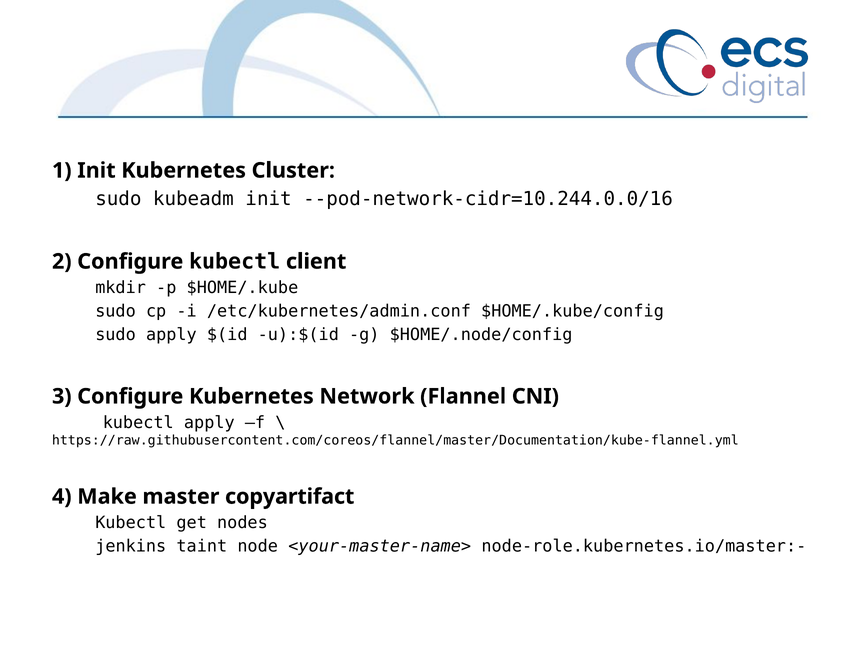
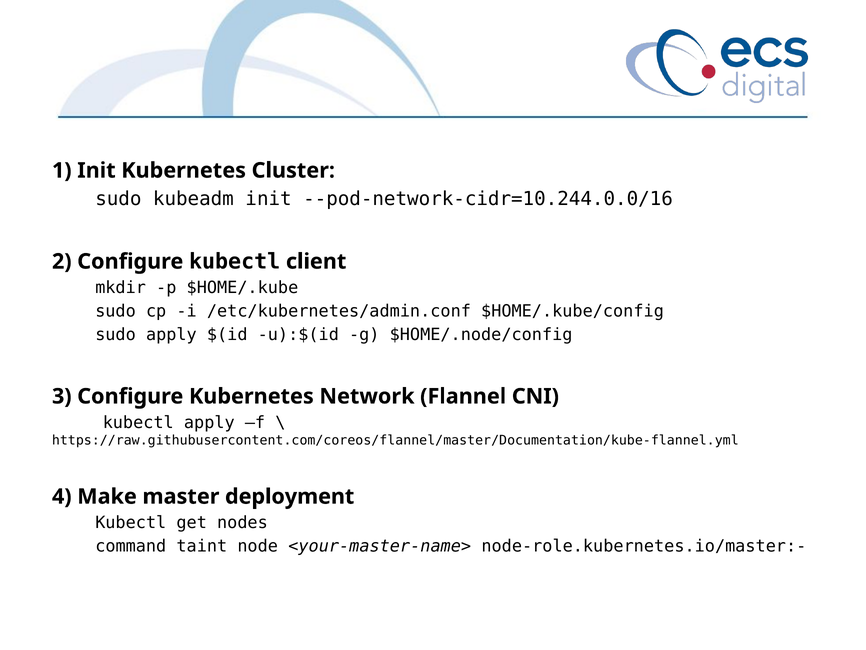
copyartifact: copyartifact -> deployment
jenkins: jenkins -> command
